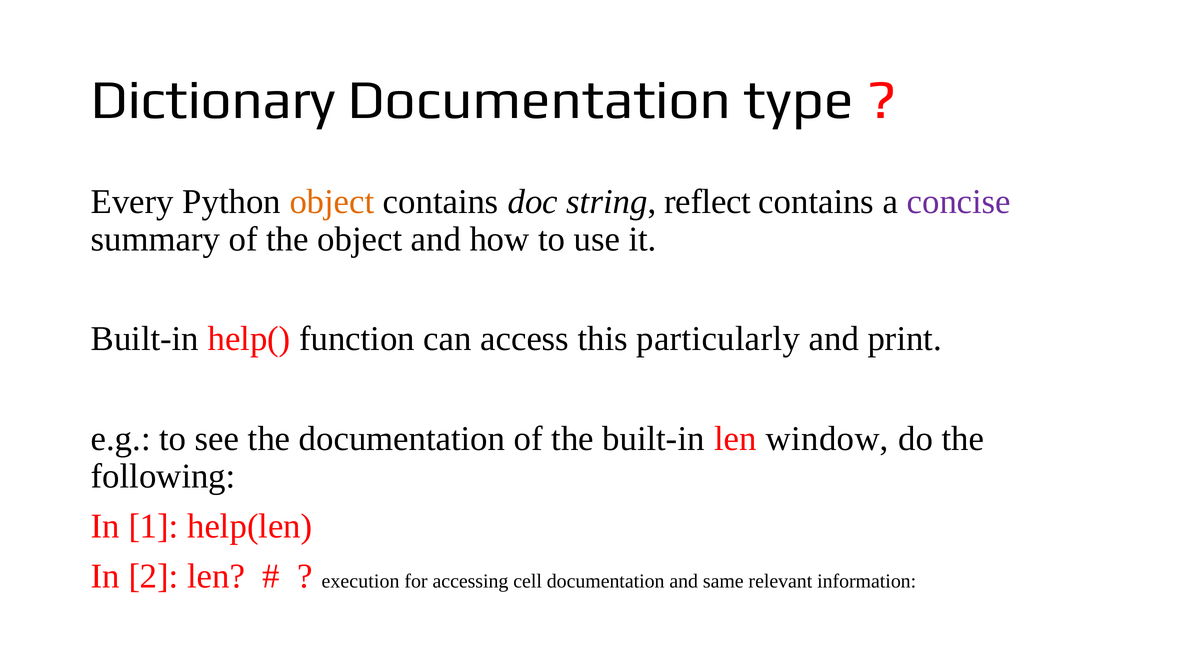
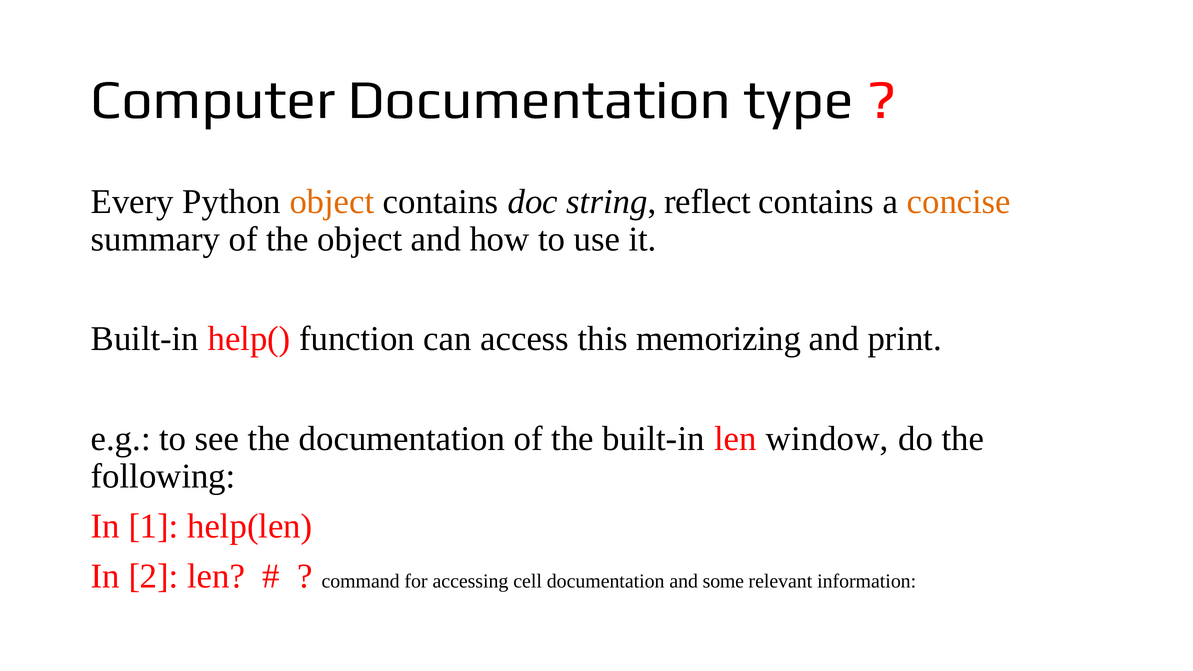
Dictionary: Dictionary -> Computer
concise colour: purple -> orange
particularly: particularly -> memorizing
execution: execution -> command
same: same -> some
